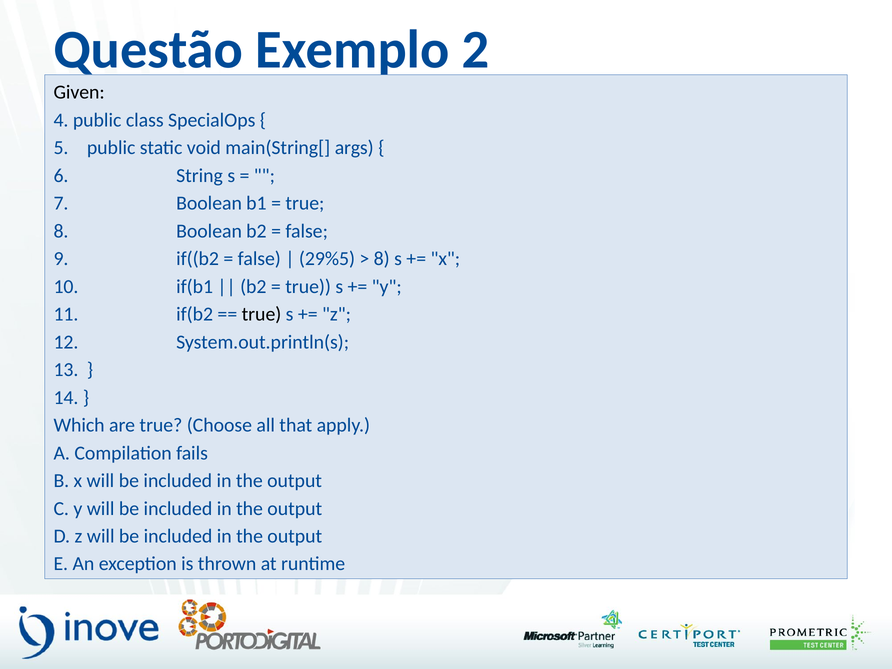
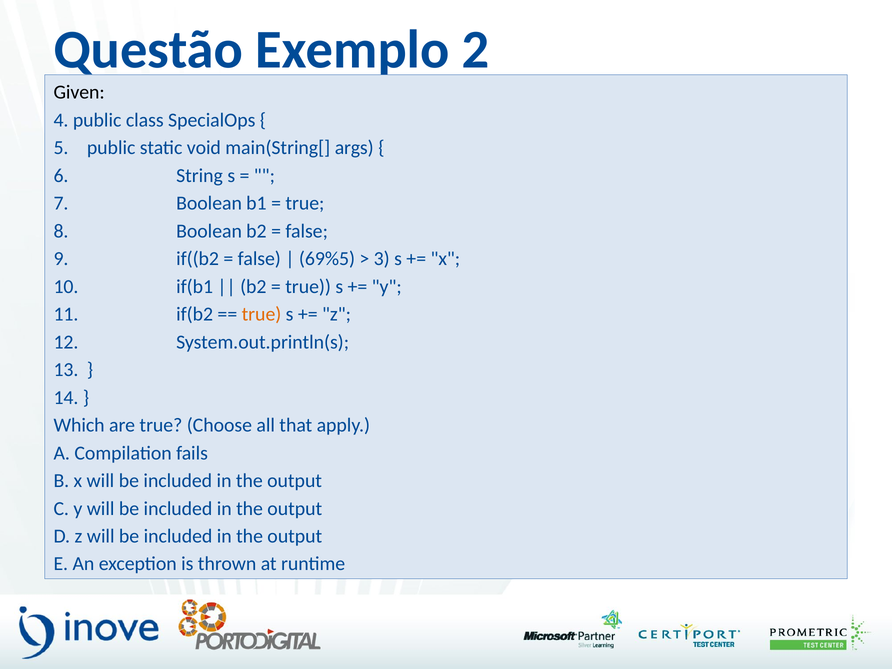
29%5: 29%5 -> 69%5
8 at (382, 259): 8 -> 3
true at (261, 314) colour: black -> orange
